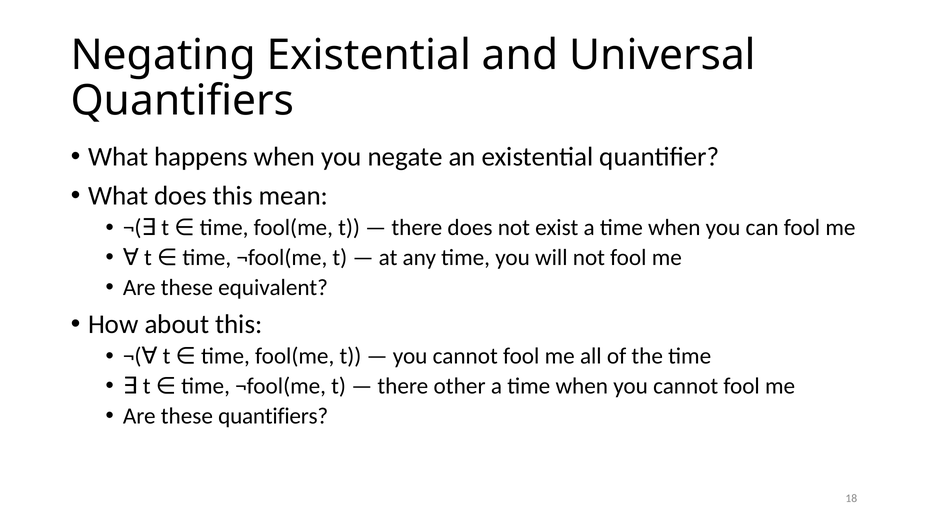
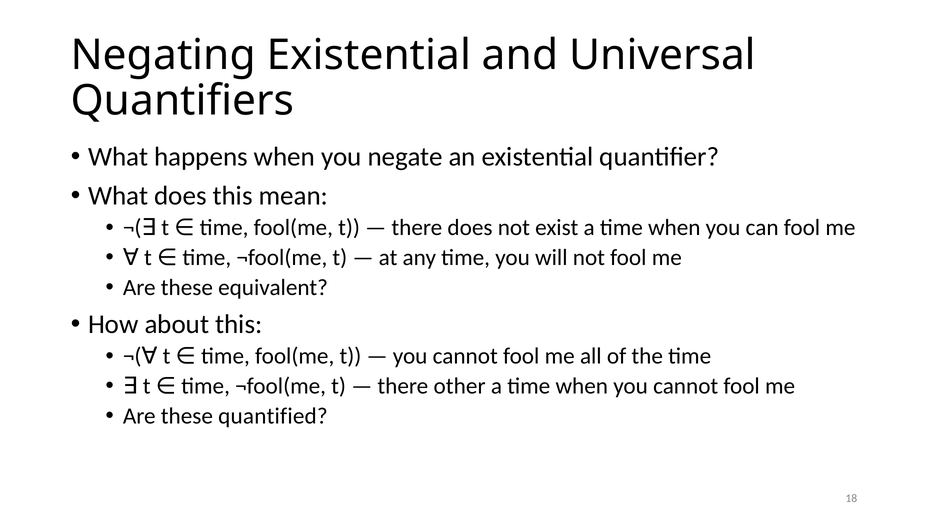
these quantifiers: quantifiers -> quantified
